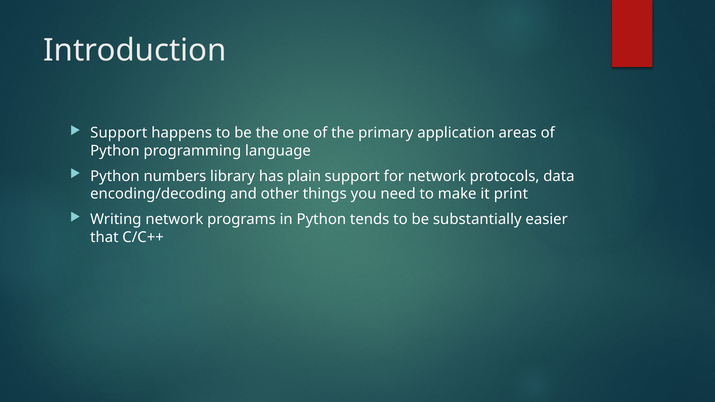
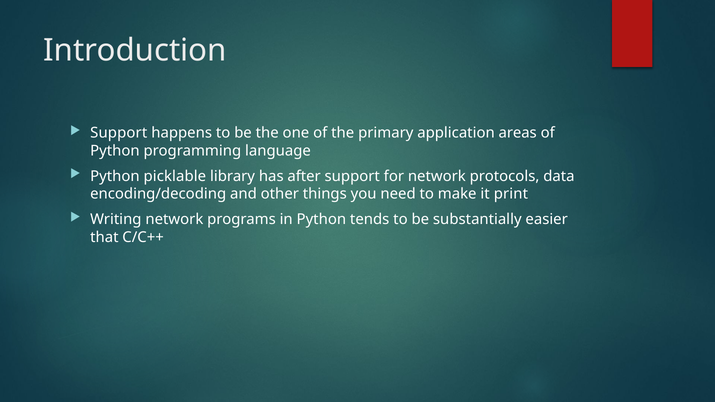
numbers: numbers -> picklable
plain: plain -> after
